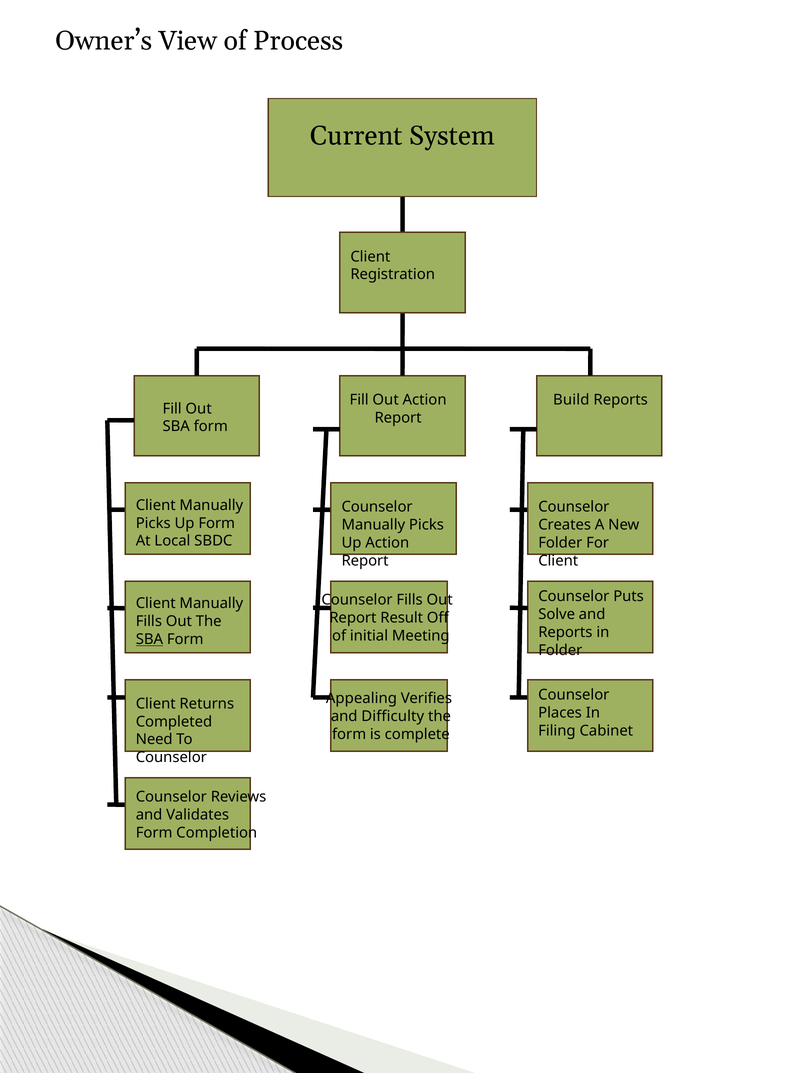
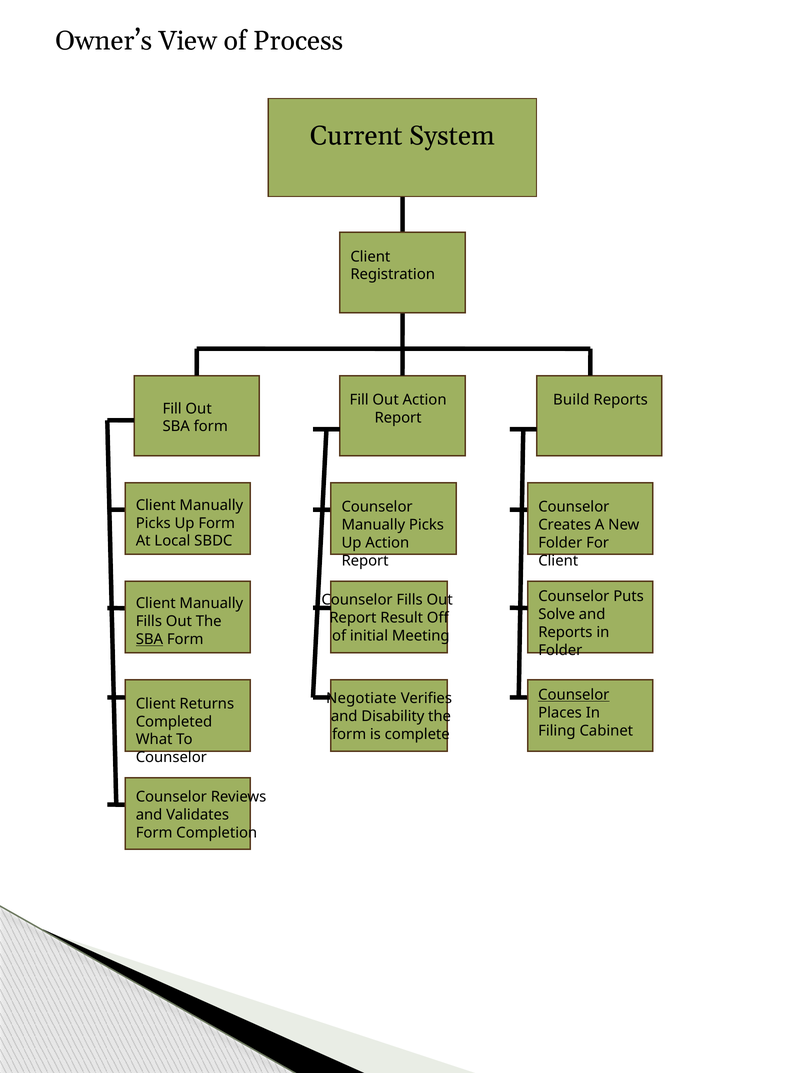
Counselor at (574, 695) underline: none -> present
Appealing: Appealing -> Negotiate
Difficulty: Difficulty -> Disability
Need: Need -> What
